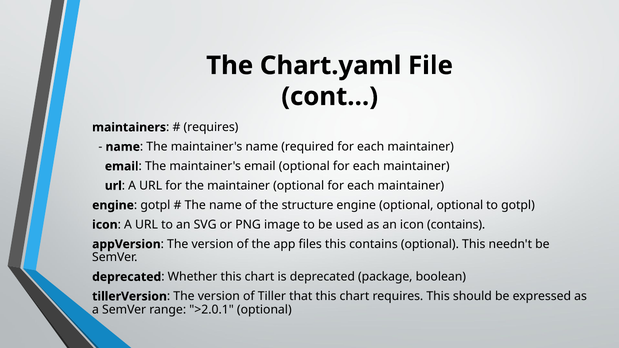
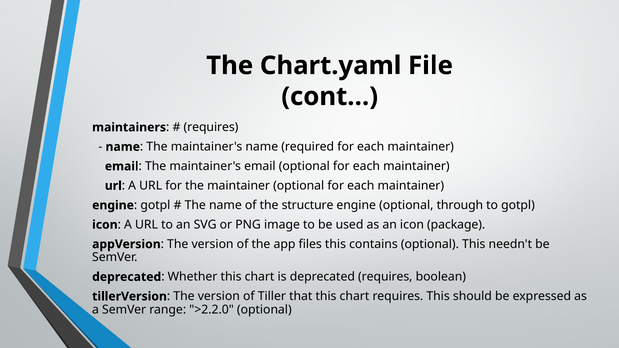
optional optional: optional -> through
icon contains: contains -> package
deprecated package: package -> requires
>2.0.1: >2.0.1 -> >2.2.0
